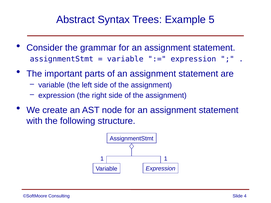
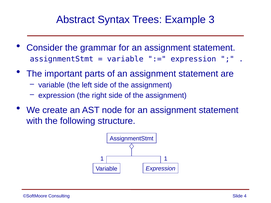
5: 5 -> 3
